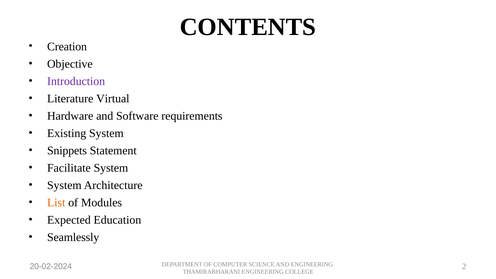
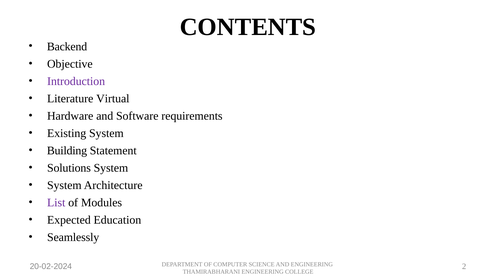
Creation: Creation -> Backend
Snippets: Snippets -> Building
Facilitate: Facilitate -> Solutions
List colour: orange -> purple
